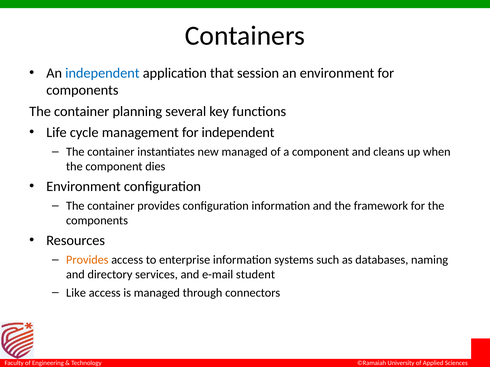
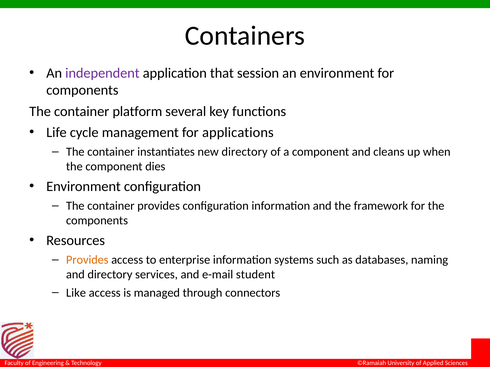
independent at (102, 73) colour: blue -> purple
planning: planning -> platform
for independent: independent -> applications
new managed: managed -> directory
